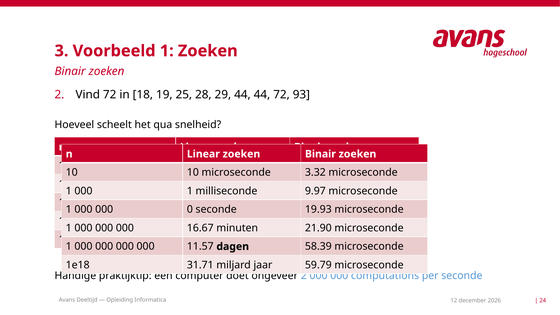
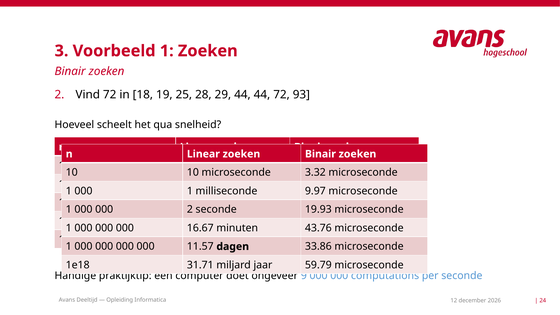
000 0: 0 -> 2
21.90: 21.90 -> 43.76
58.39: 58.39 -> 33.86
ongeveer 2: 2 -> 9
